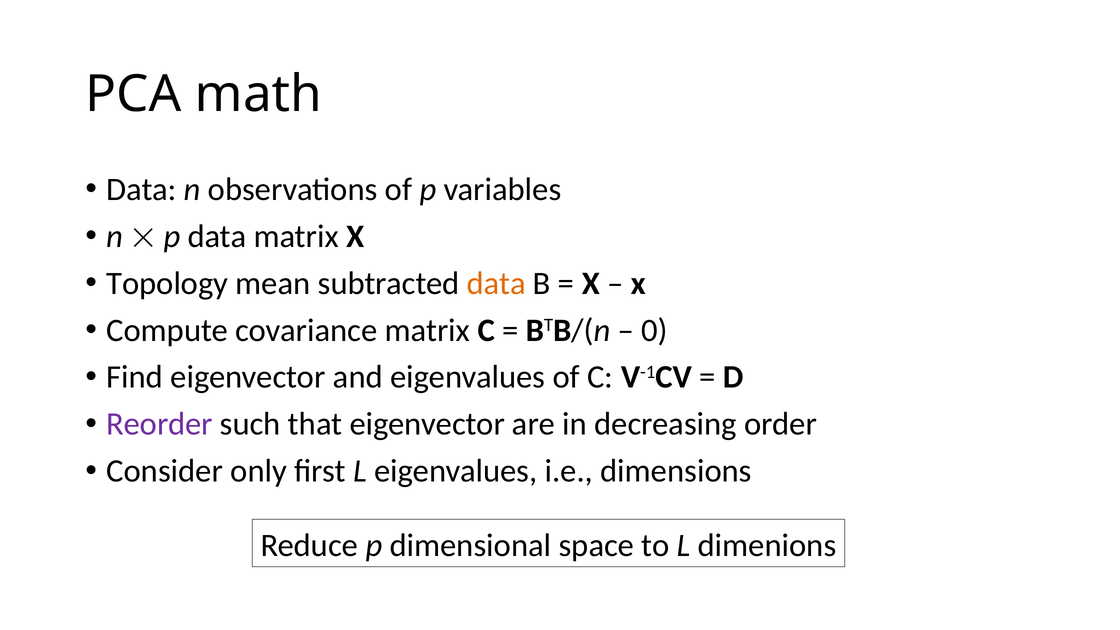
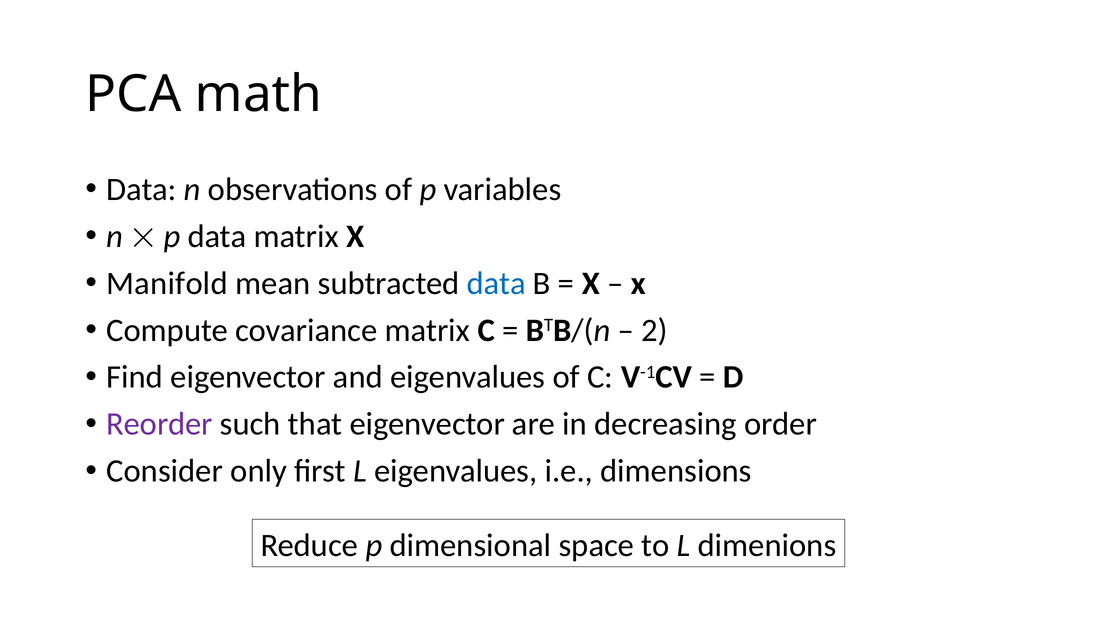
Topology: Topology -> Manifold
data at (496, 283) colour: orange -> blue
0: 0 -> 2
